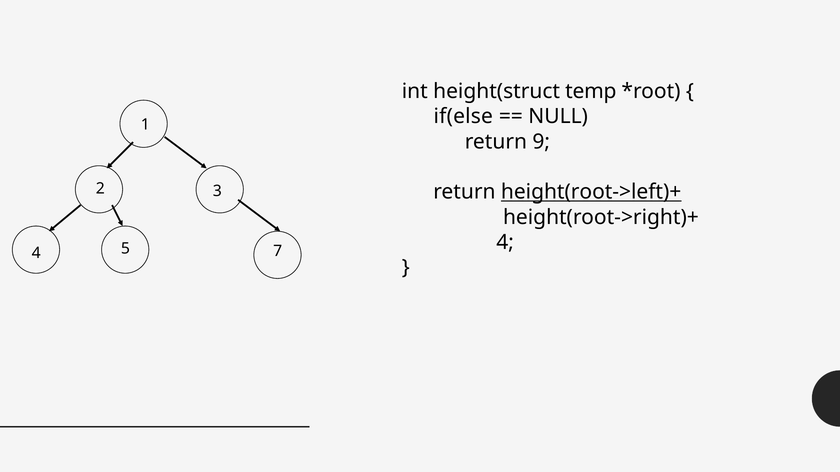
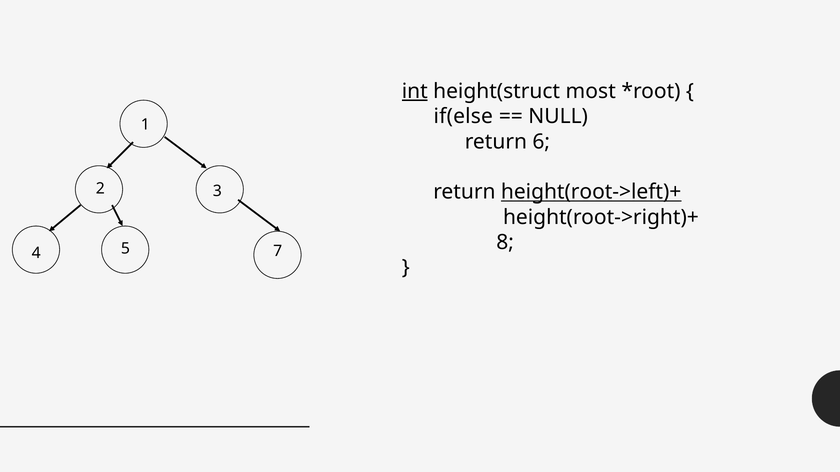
int underline: none -> present
temp: temp -> most
9: 9 -> 6
4 at (505, 243): 4 -> 8
